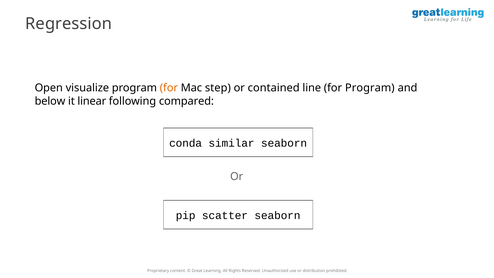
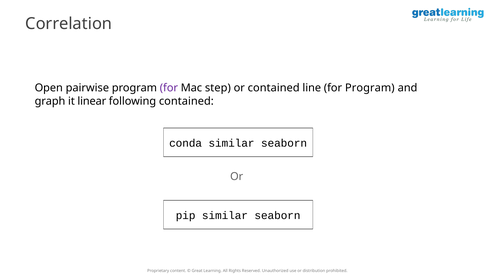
Regression: Regression -> Correlation
visualize: visualize -> pairwise
for at (169, 88) colour: orange -> purple
below: below -> graph
following compared: compared -> contained
pip scatter: scatter -> similar
